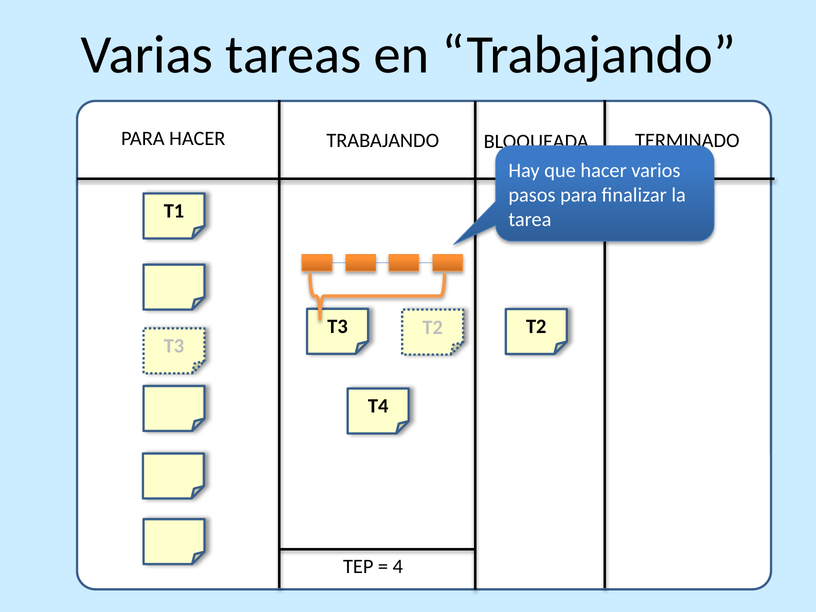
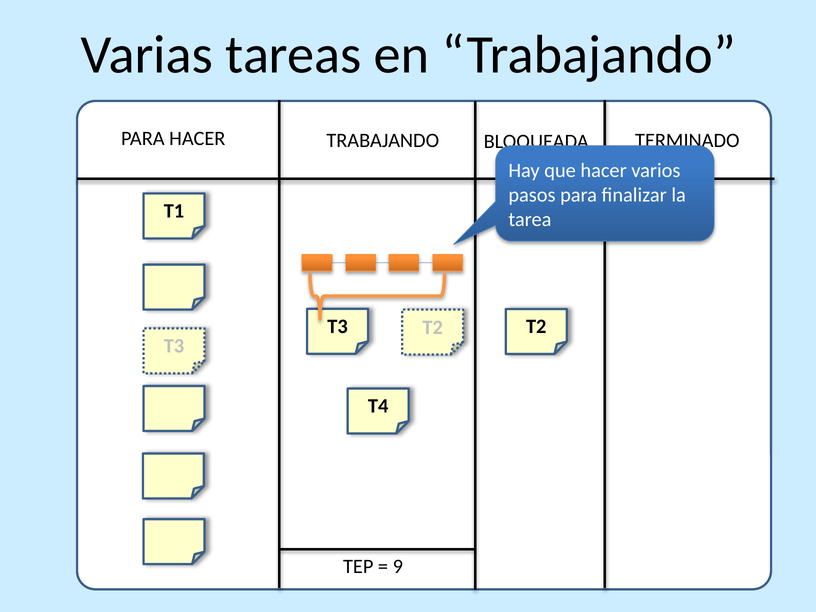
4: 4 -> 9
